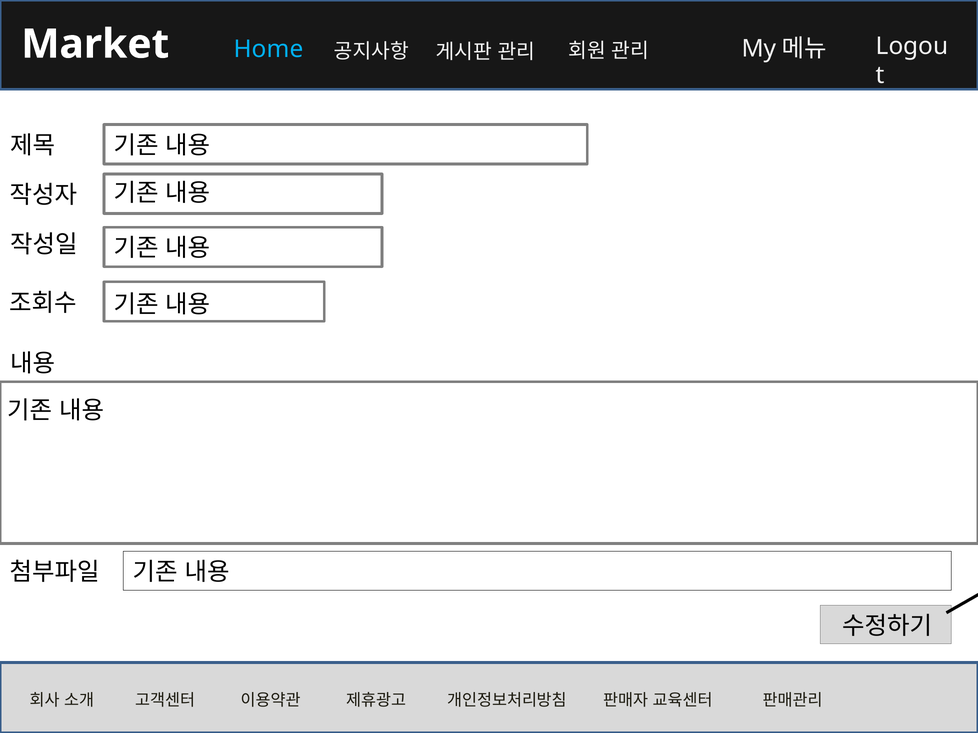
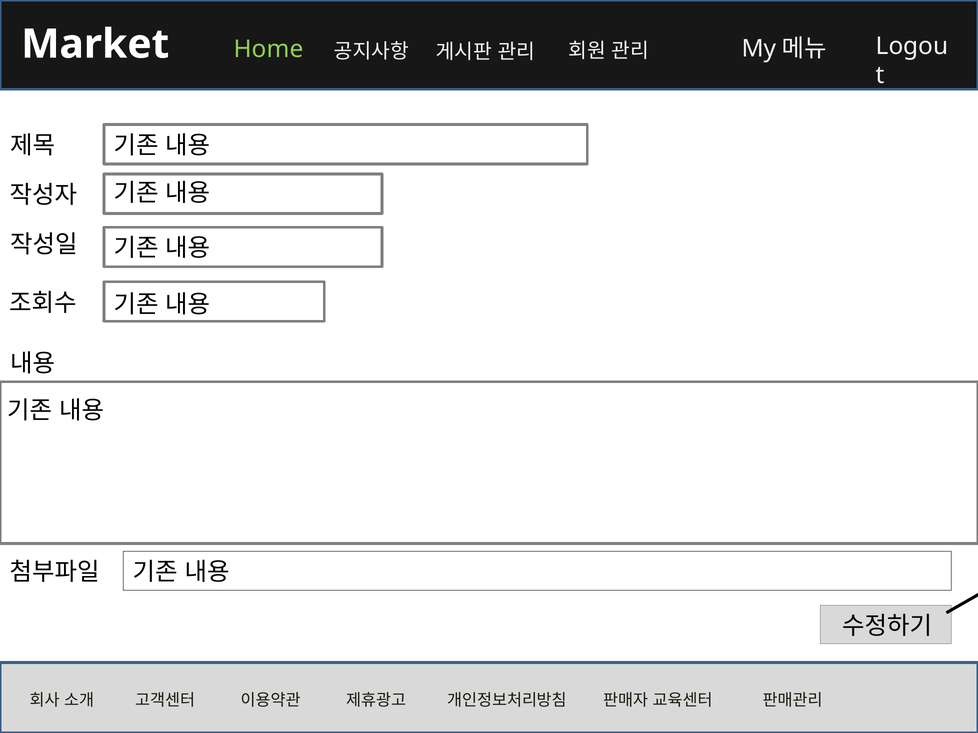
Home colour: light blue -> light green
